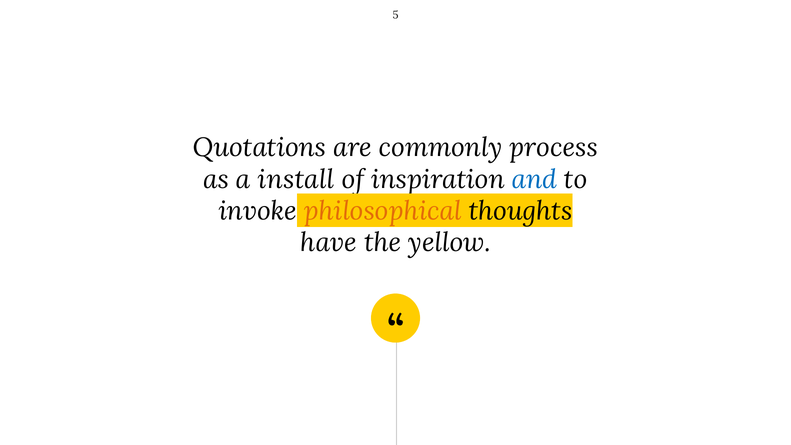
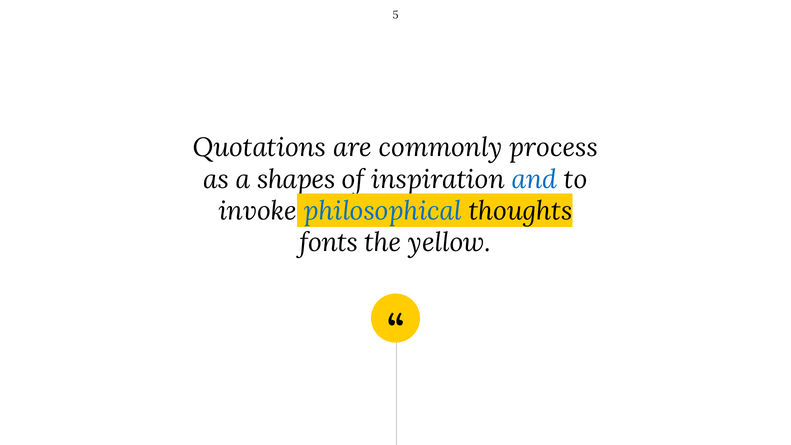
install: install -> shapes
philosophical colour: orange -> blue
have: have -> fonts
